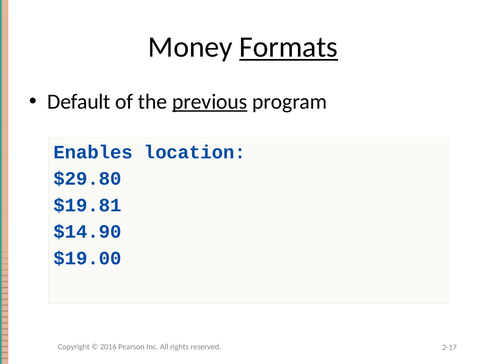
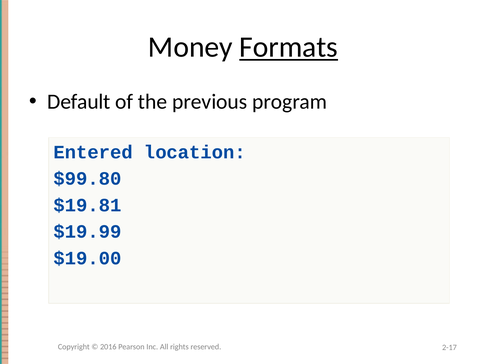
previous underline: present -> none
Enables: Enables -> Entered
$29.80: $29.80 -> $99.80
$14.90: $14.90 -> $19.99
